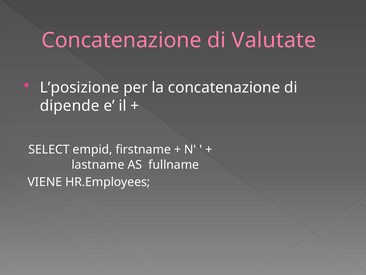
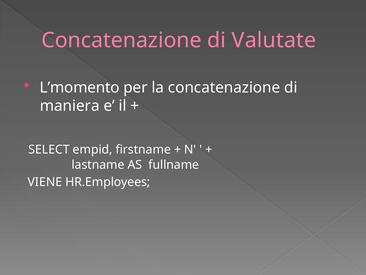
L’posizione: L’posizione -> L’momento
dipende: dipende -> maniera
